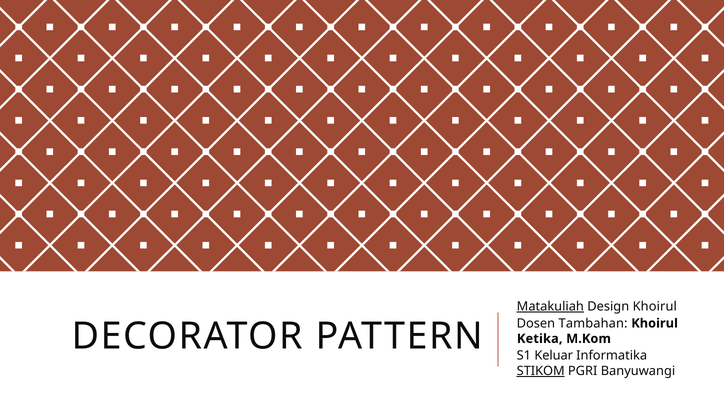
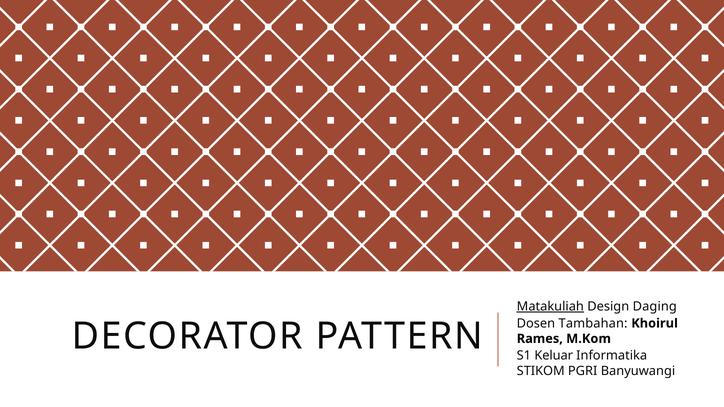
Design Khoirul: Khoirul -> Daging
Ketika: Ketika -> Rames
STIKOM underline: present -> none
